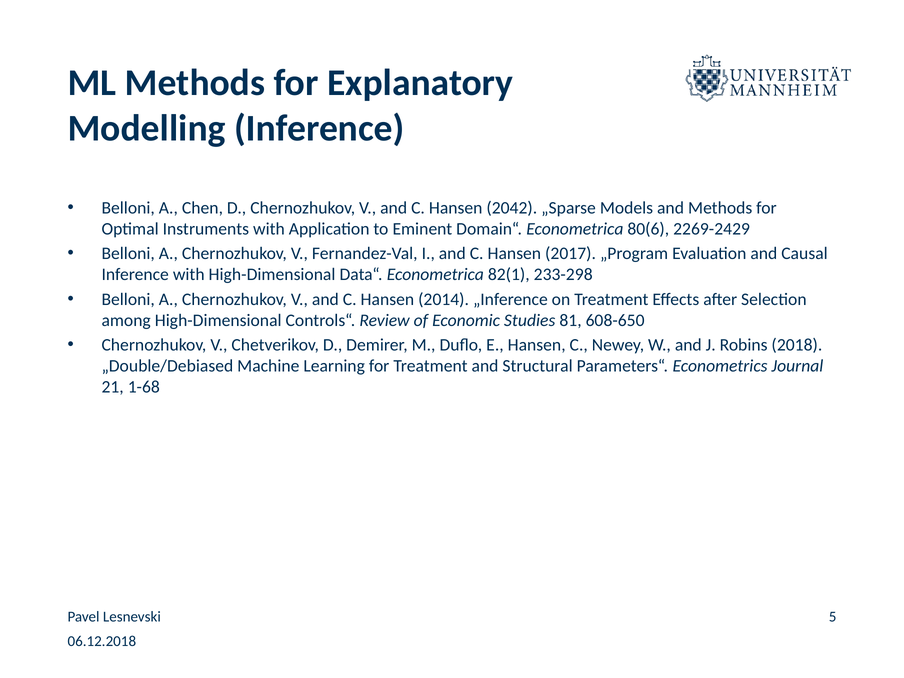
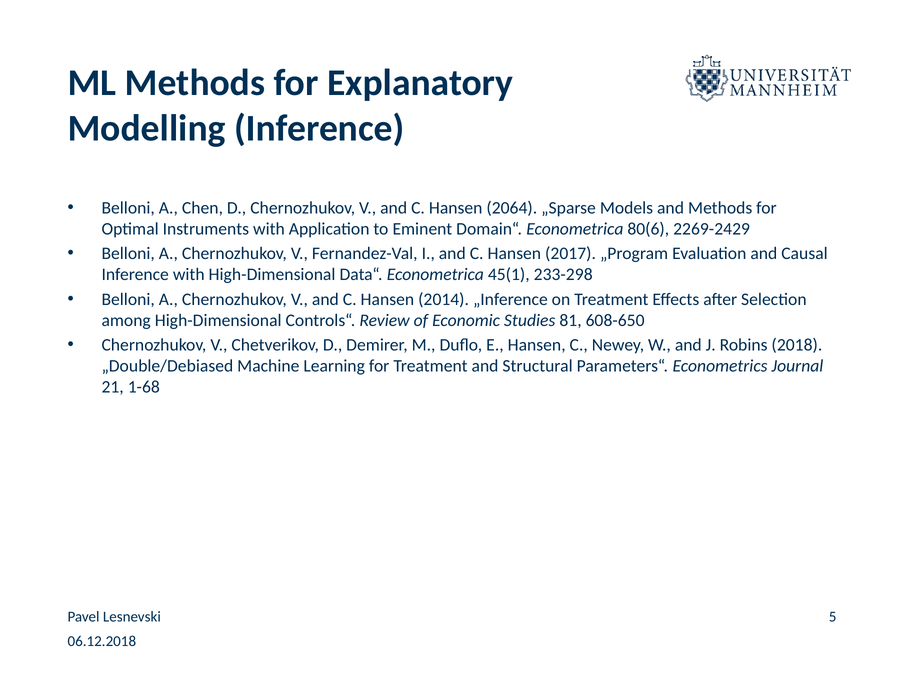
2042: 2042 -> 2064
82(1: 82(1 -> 45(1
